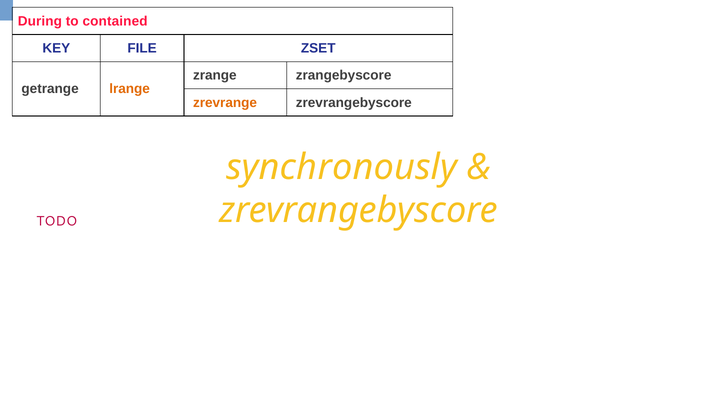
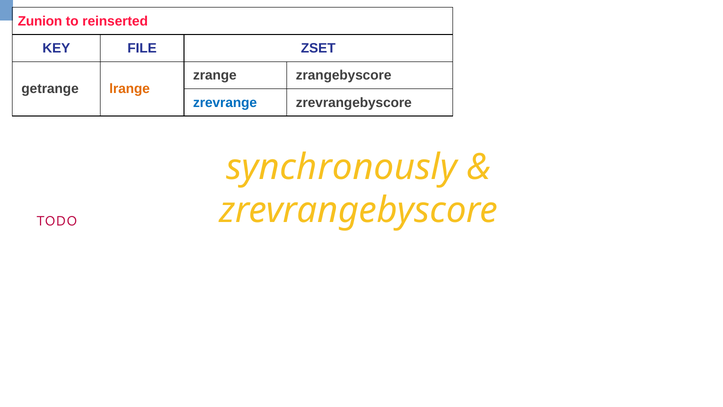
During: During -> Zunion
contained: contained -> reinserted
zrevrange colour: orange -> blue
